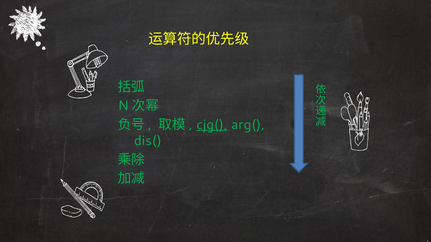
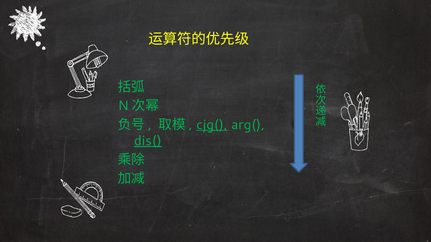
dis( underline: none -> present
